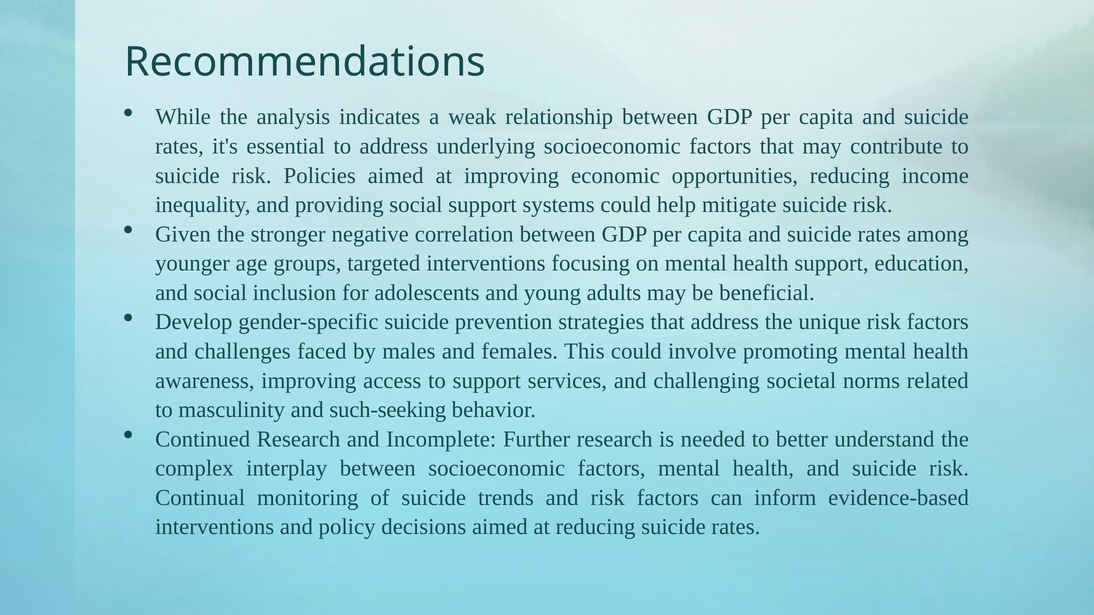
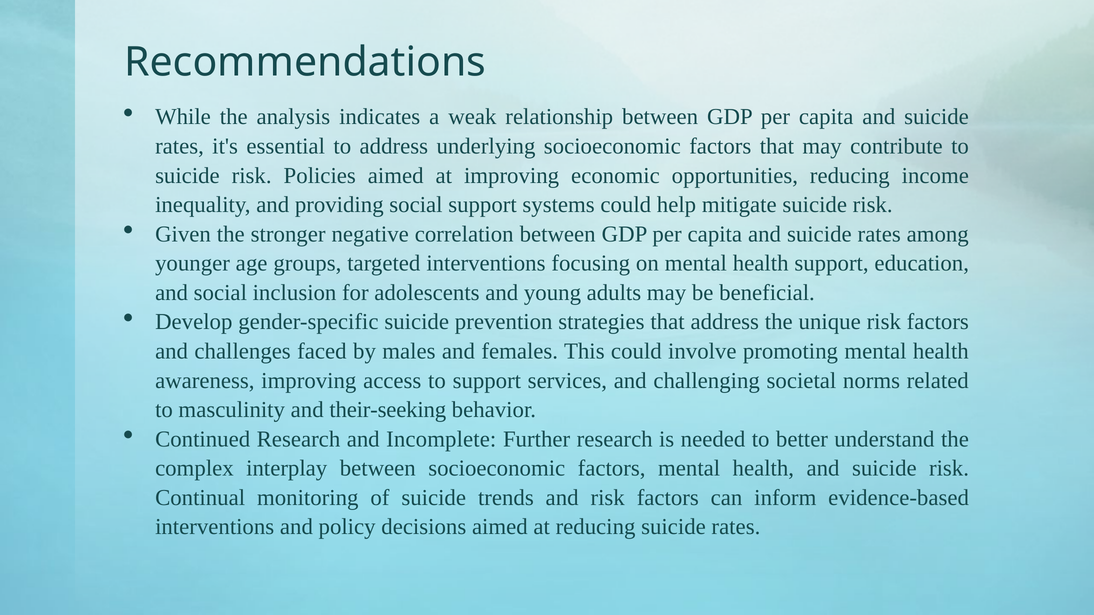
such-seeking: such-seeking -> their-seeking
